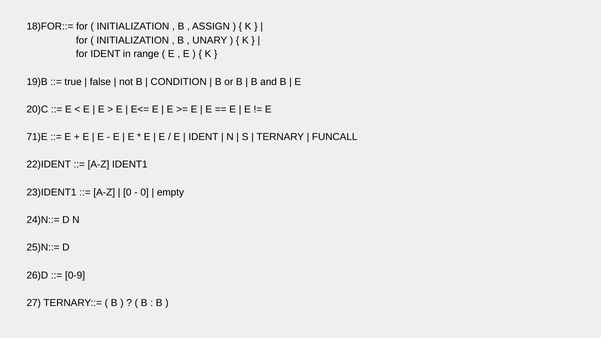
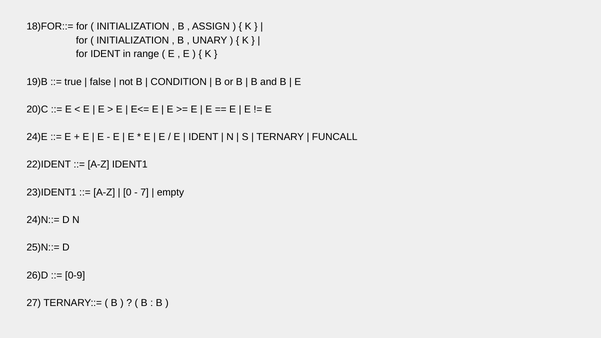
71)E: 71)E -> 24)E
0 at (145, 192): 0 -> 7
